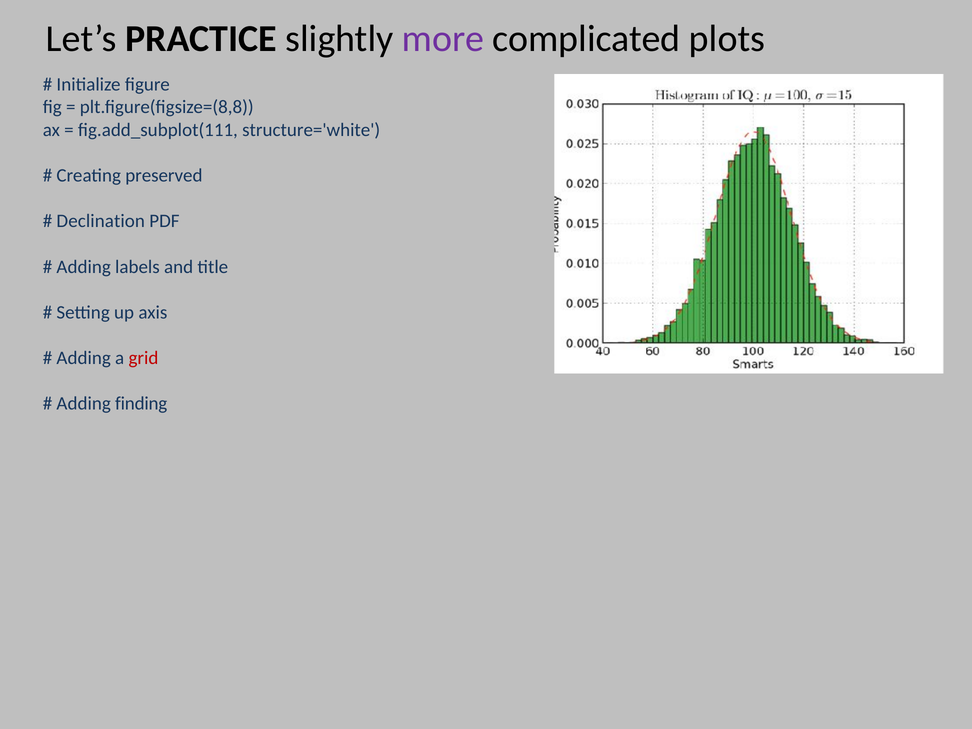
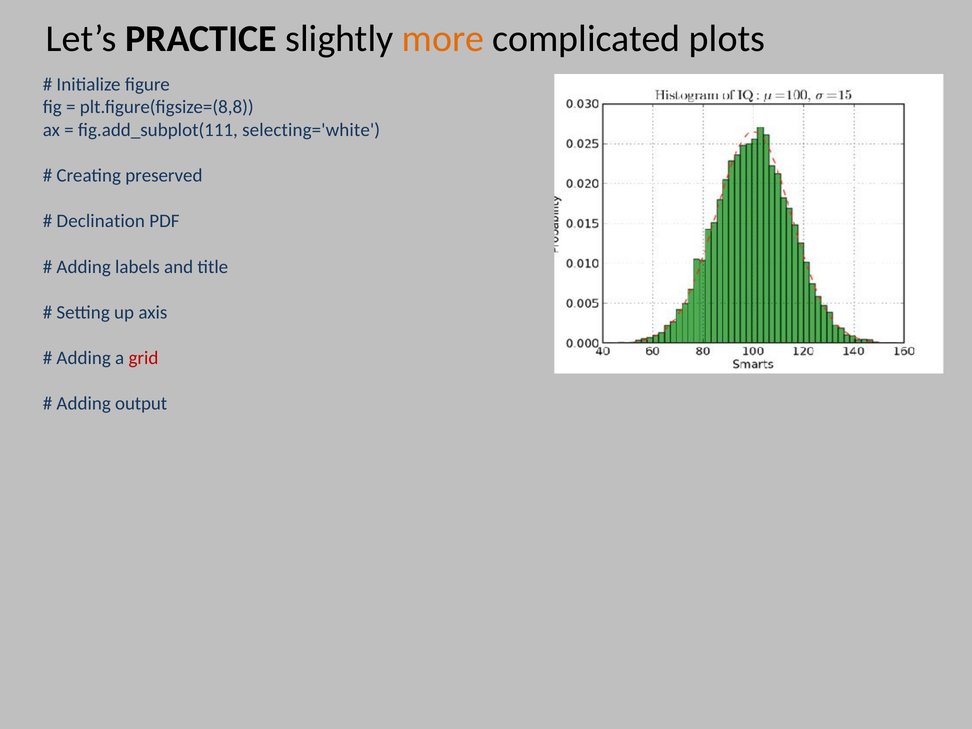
more colour: purple -> orange
structure='white: structure='white -> selecting='white
finding: finding -> output
